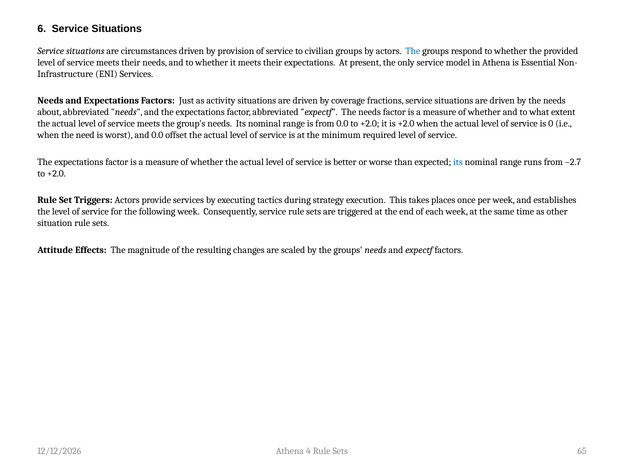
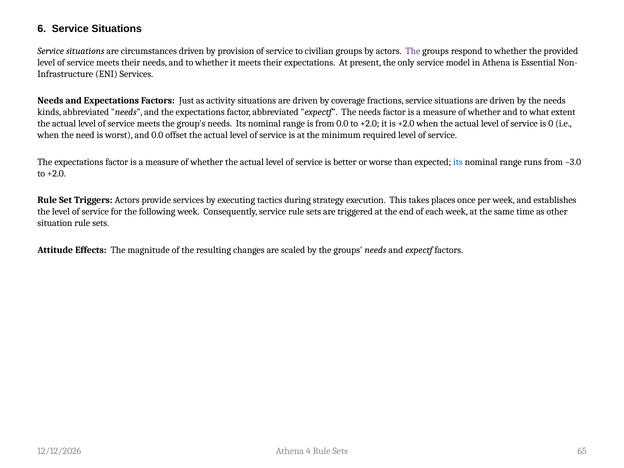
The at (413, 51) colour: blue -> purple
about: about -> kinds
–2.7: –2.7 -> –3.0
